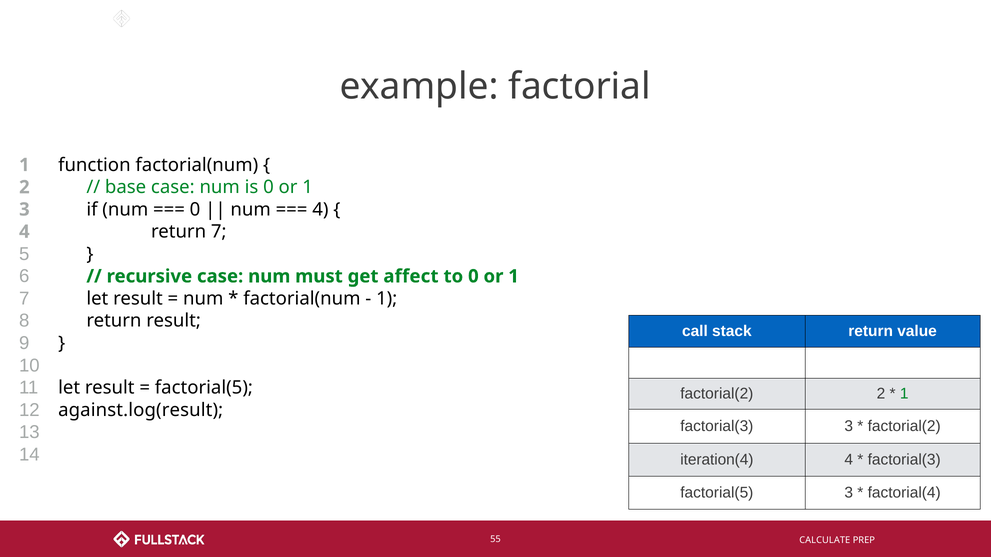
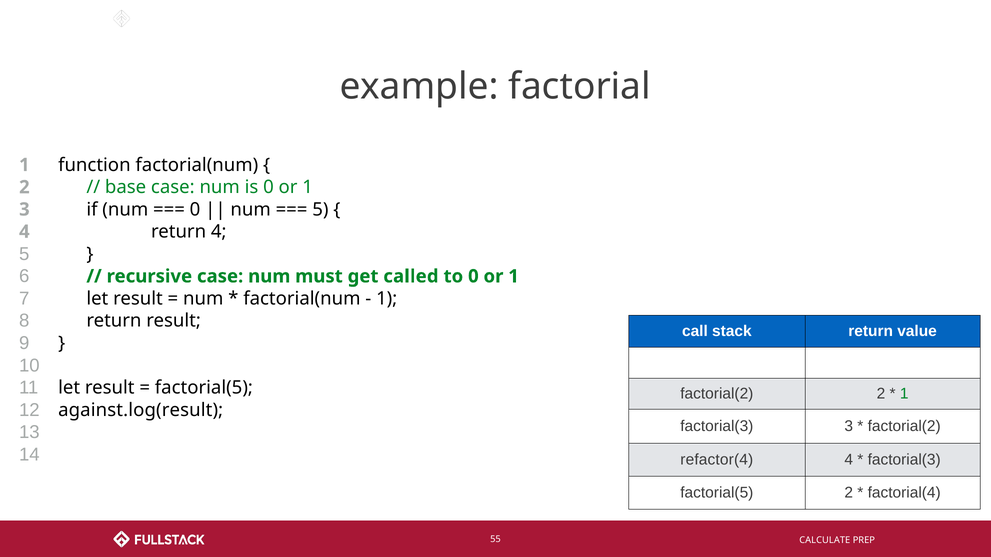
4 at (320, 210): 4 -> 5
return 7: 7 -> 4
affect: affect -> called
iteration(4: iteration(4 -> refactor(4
factorial(5 3: 3 -> 2
